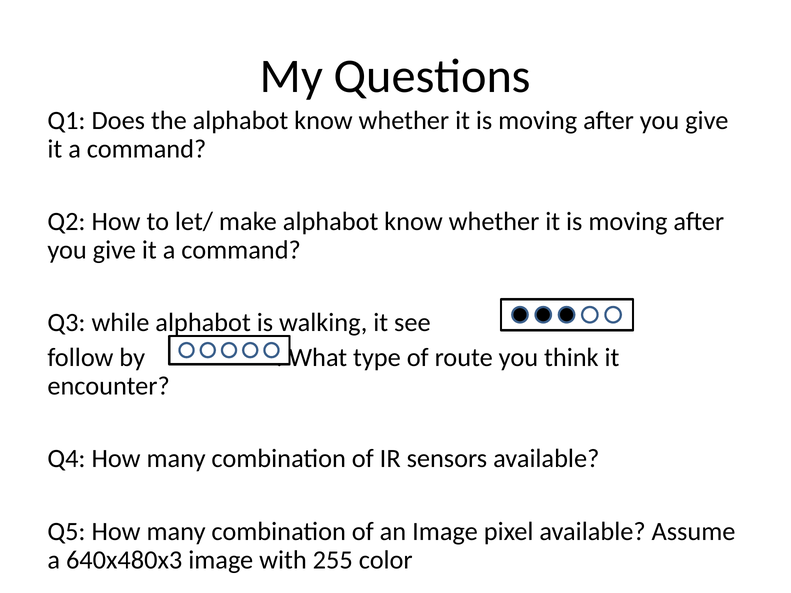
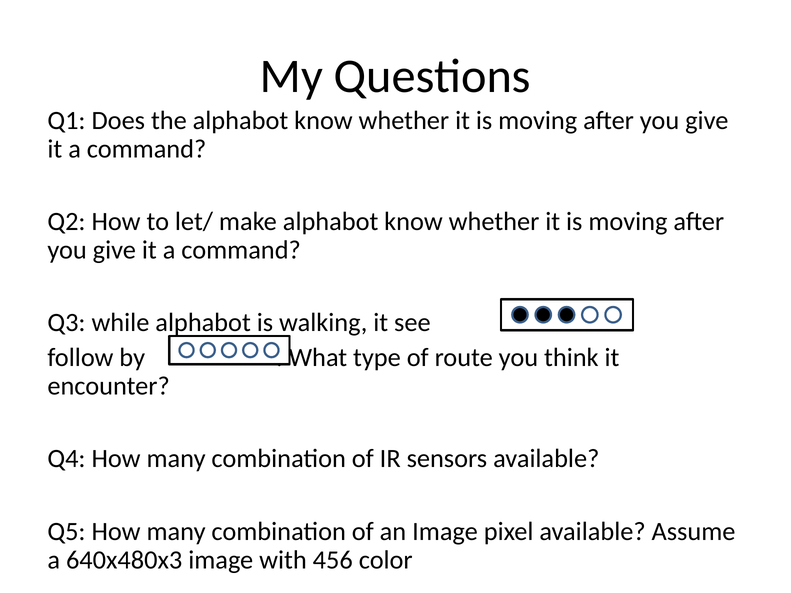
255: 255 -> 456
